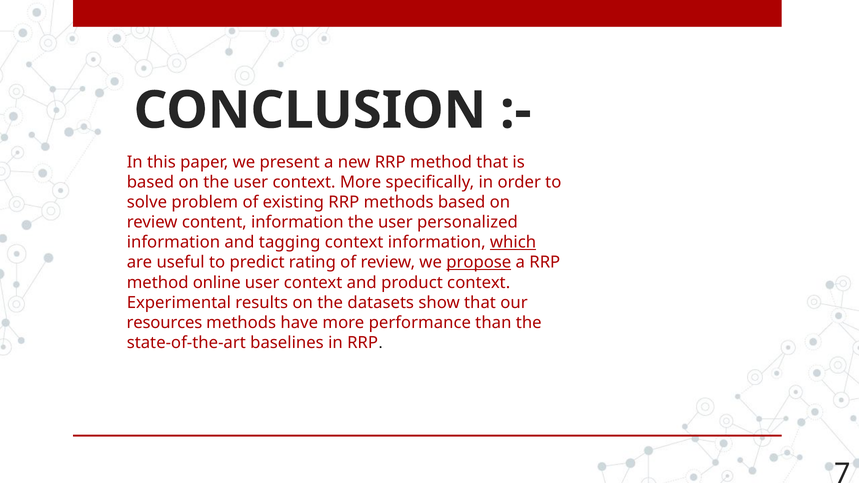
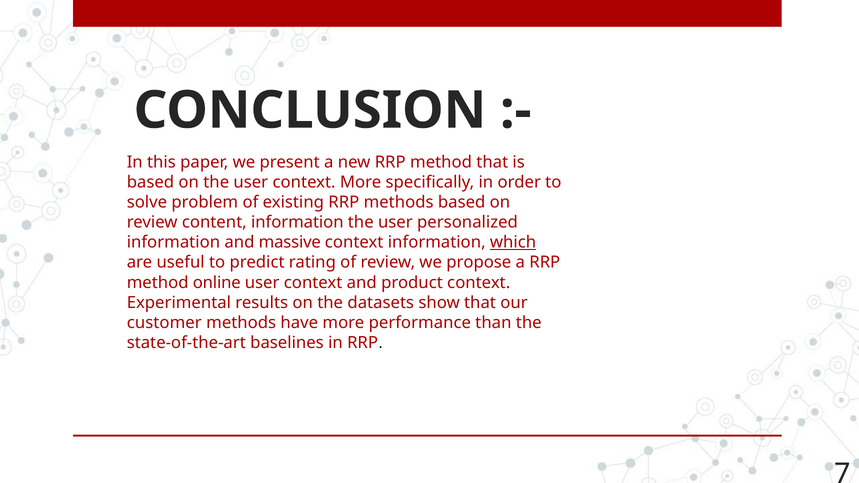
tagging: tagging -> massive
propose underline: present -> none
resources: resources -> customer
